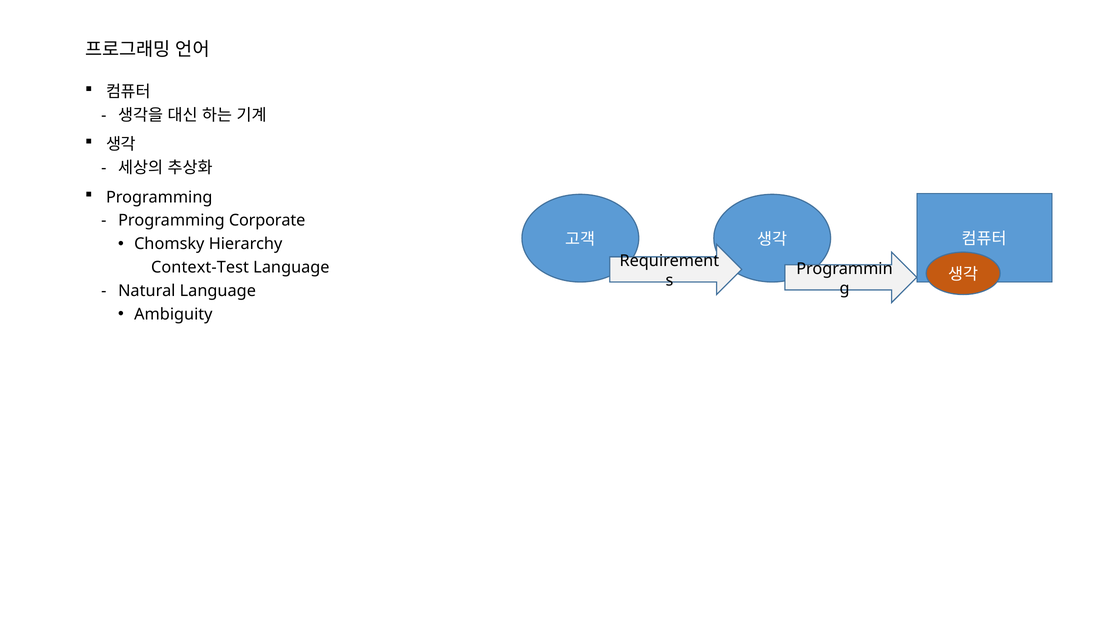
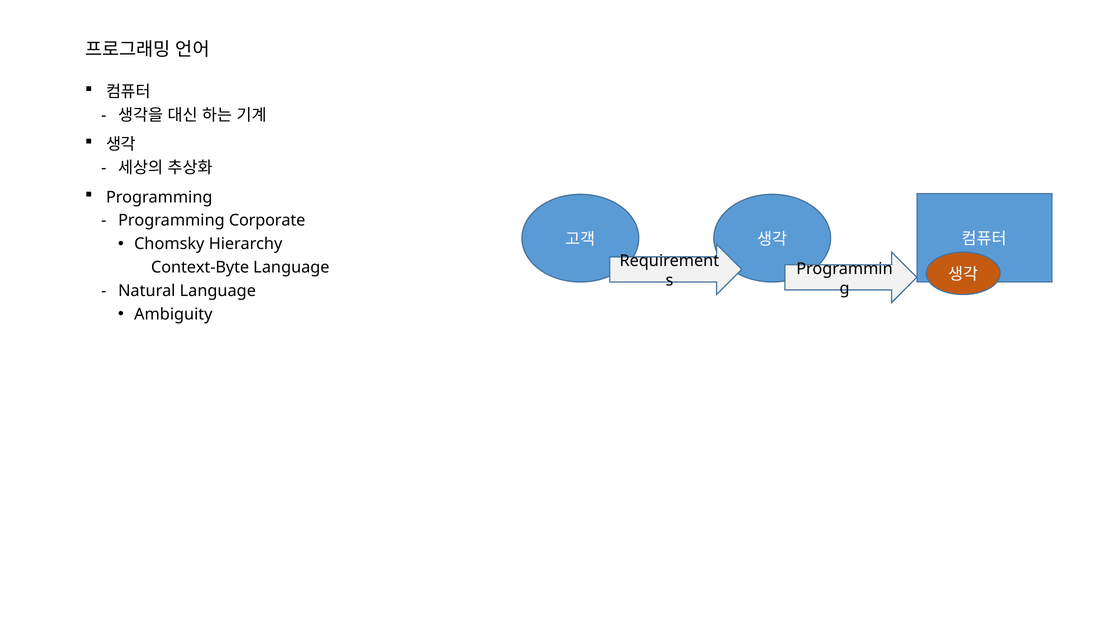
Context-Test: Context-Test -> Context-Byte
